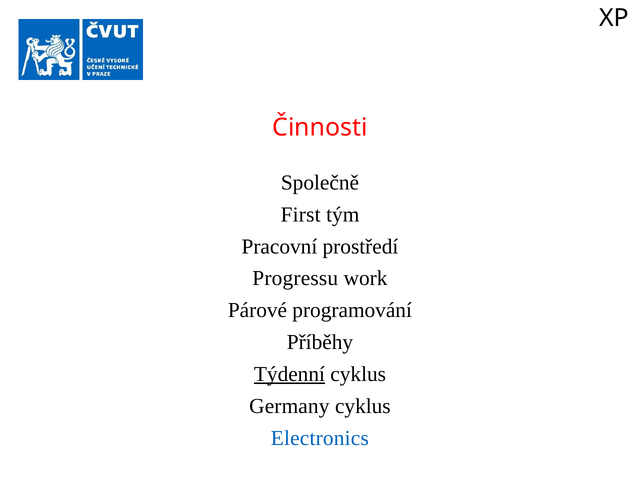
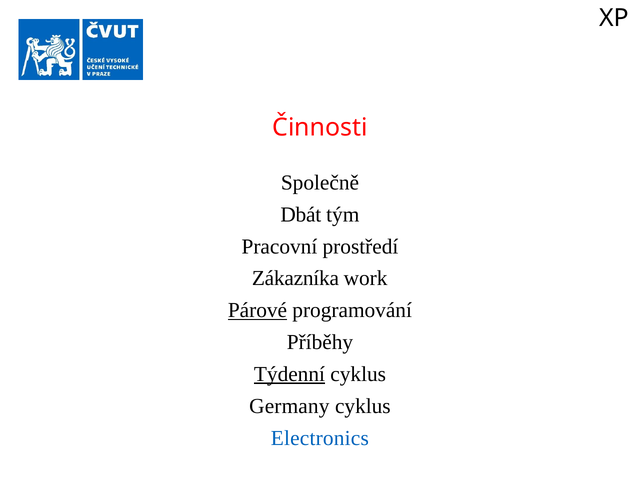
First: First -> Dbát
Progressu: Progressu -> Zákazníka
Párové underline: none -> present
